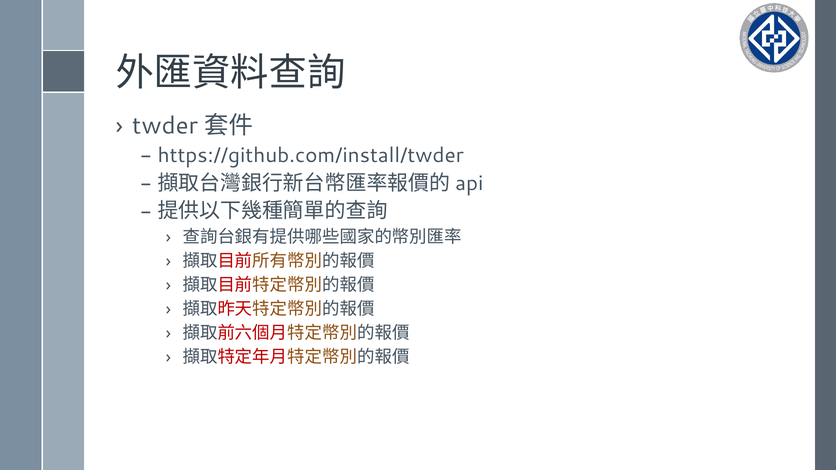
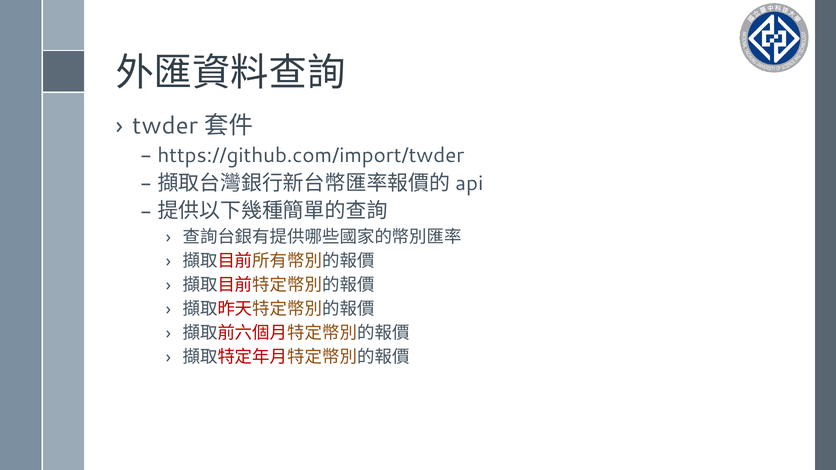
https://github.com/install/twder: https://github.com/install/twder -> https://github.com/import/twder
